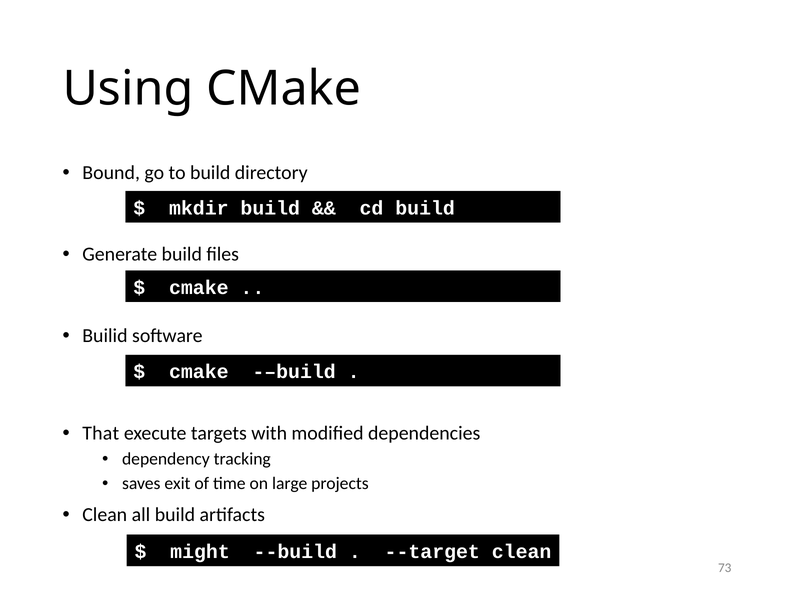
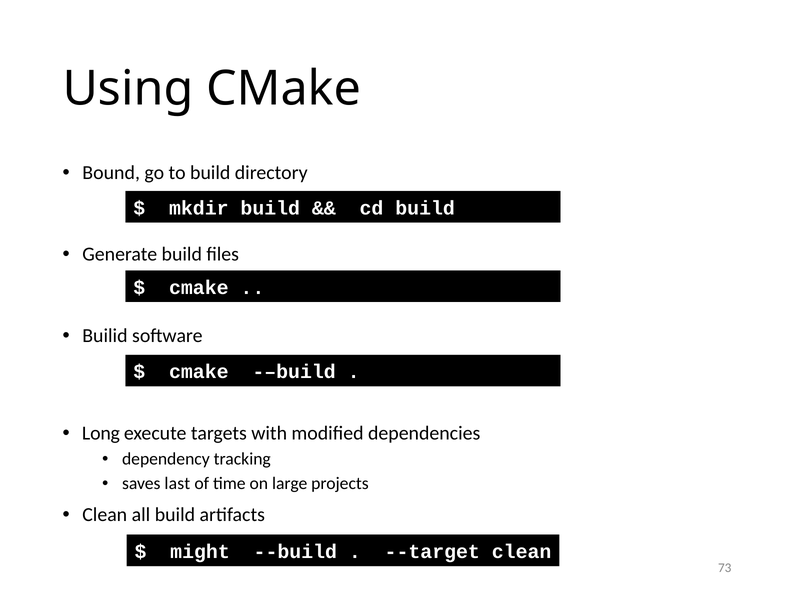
That: That -> Long
exit: exit -> last
